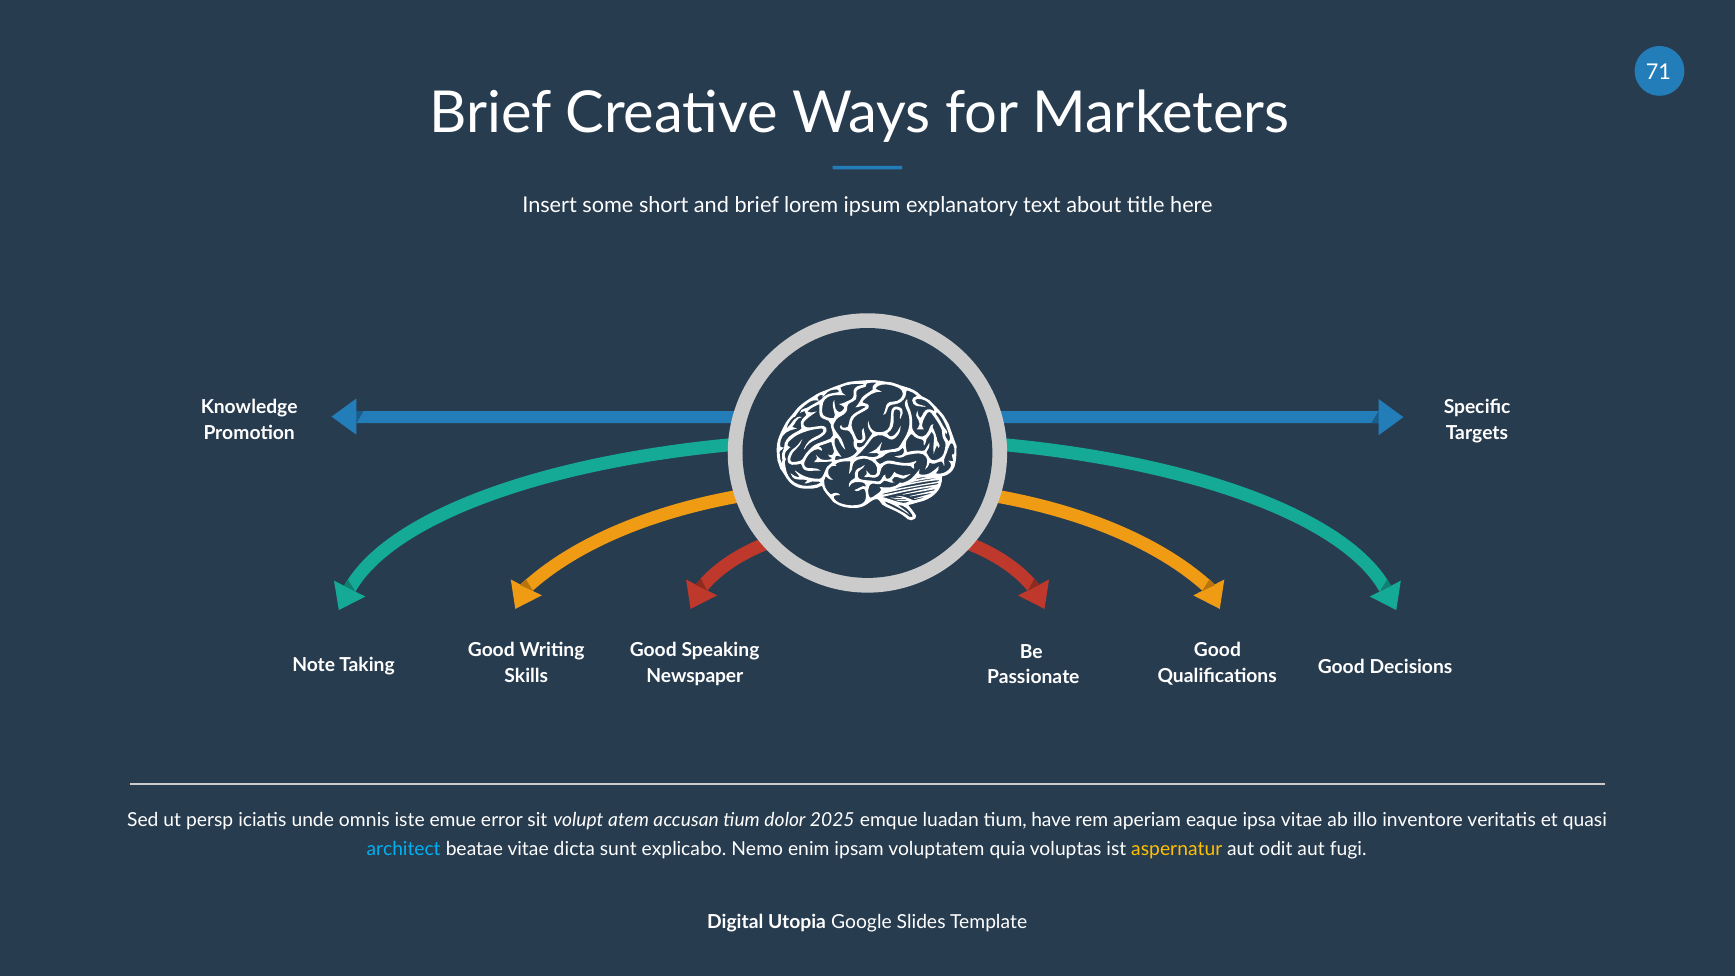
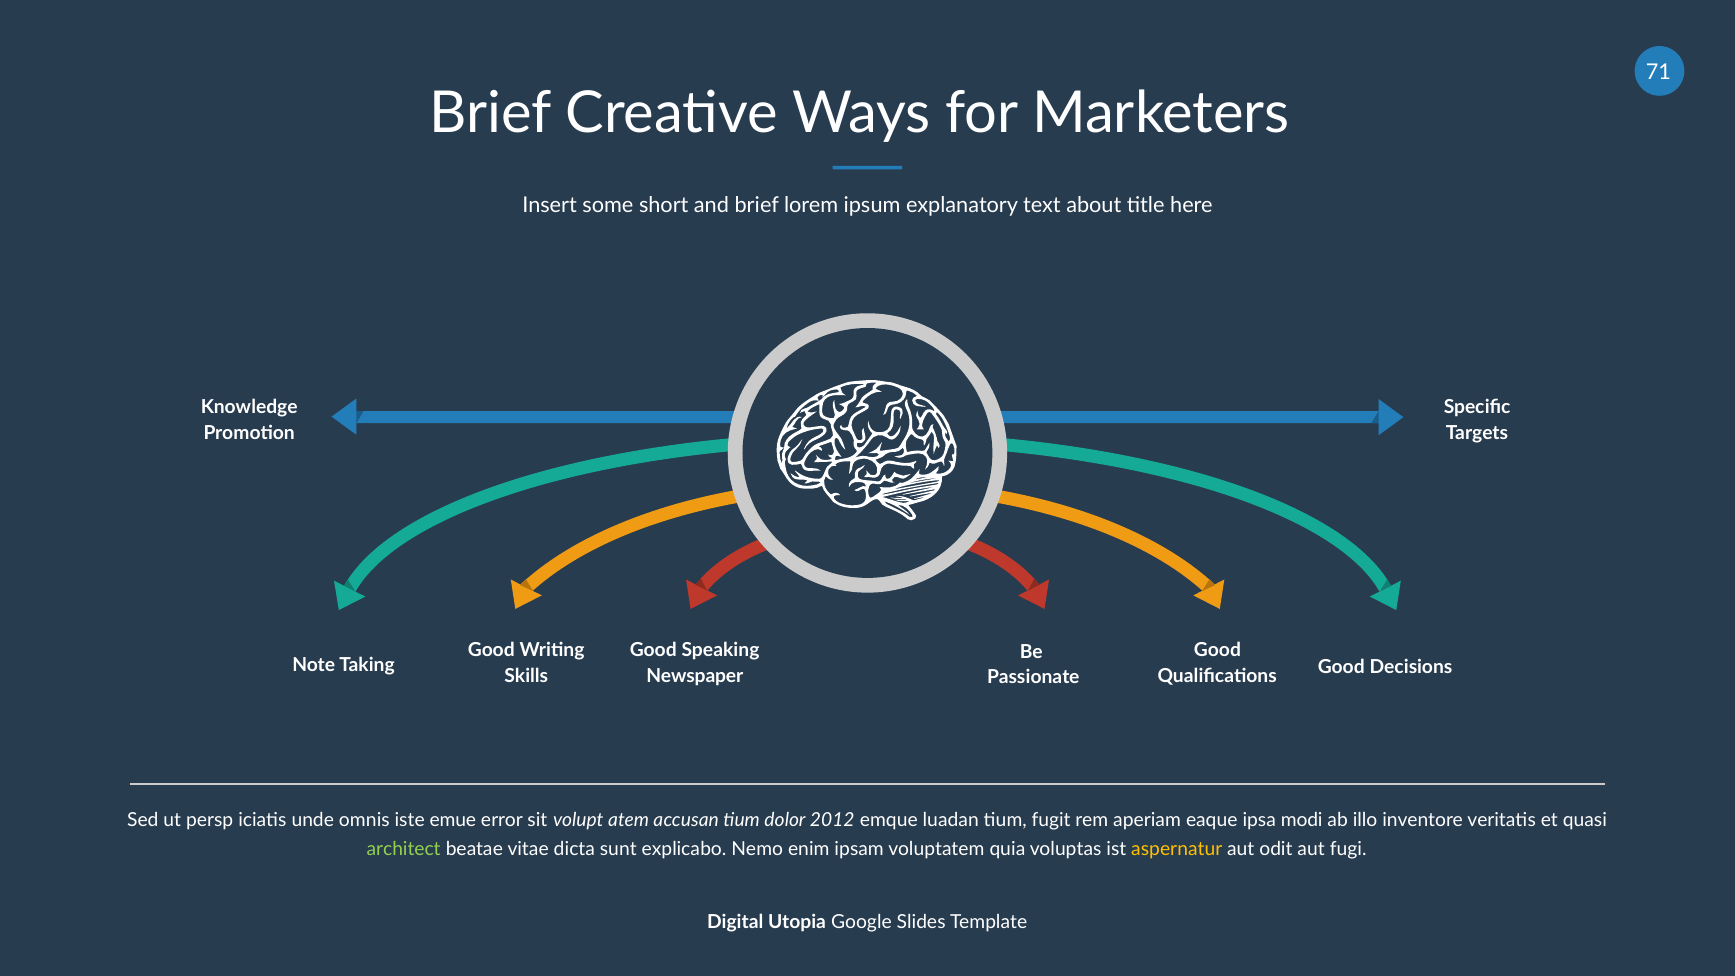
2025: 2025 -> 2012
have: have -> fugit
ipsa vitae: vitae -> modi
architect colour: light blue -> light green
